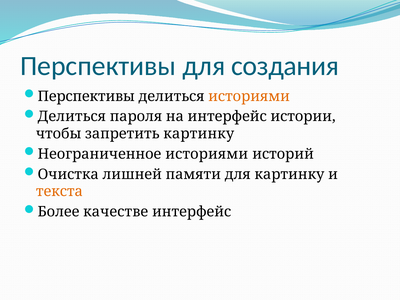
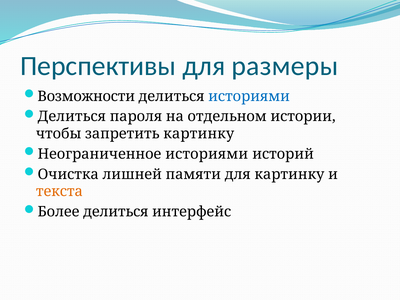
создания: создания -> размеры
Перспективы at (86, 96): Перспективы -> Возможности
историями at (249, 96) colour: orange -> blue
на интерфейс: интерфейс -> отдельном
Более качестве: качестве -> делиться
